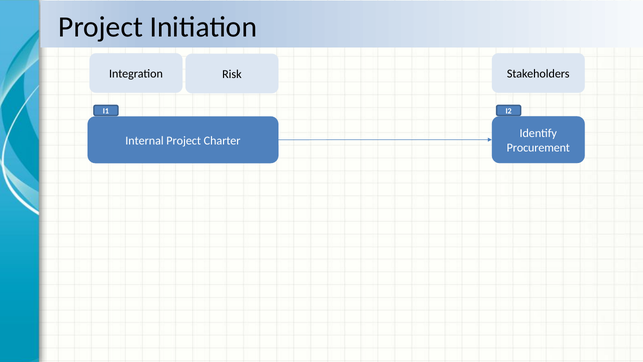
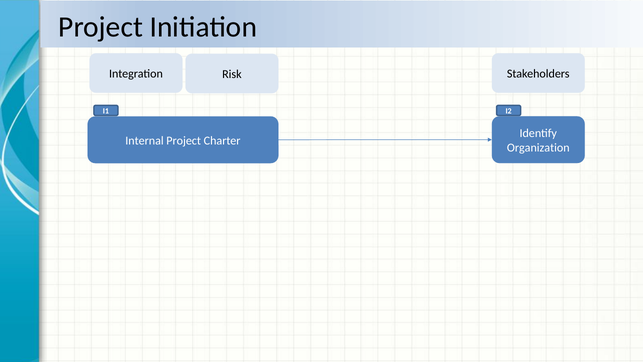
Procurement: Procurement -> Organization
